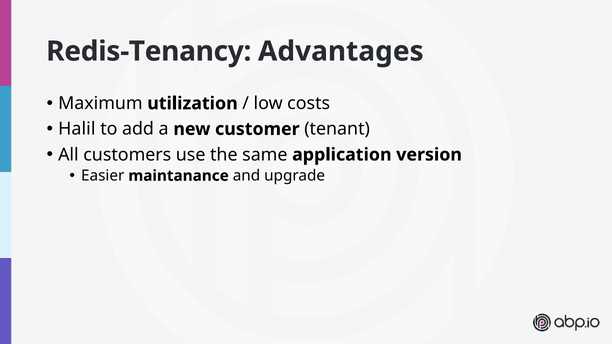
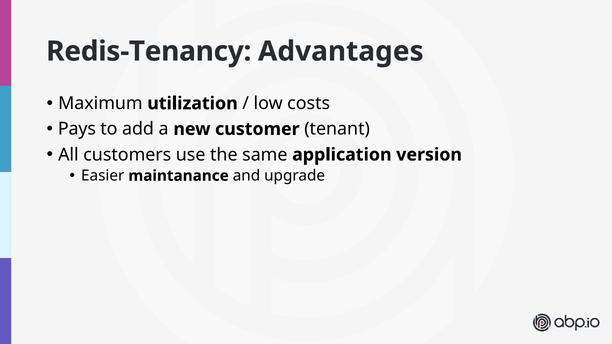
Halil: Halil -> Pays
